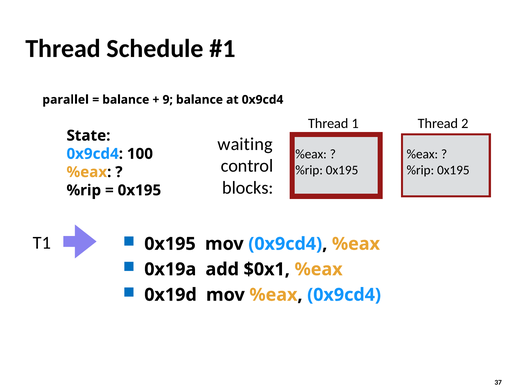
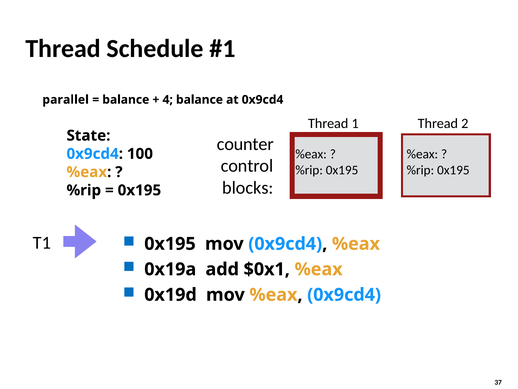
9: 9 -> 4
waiting: waiting -> counter
